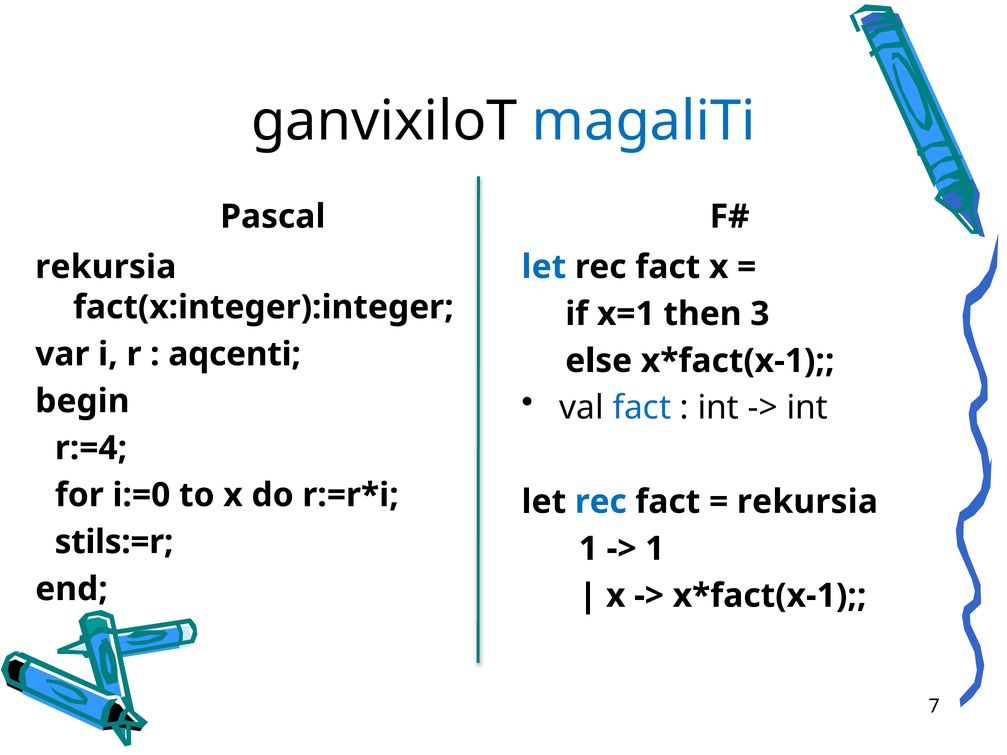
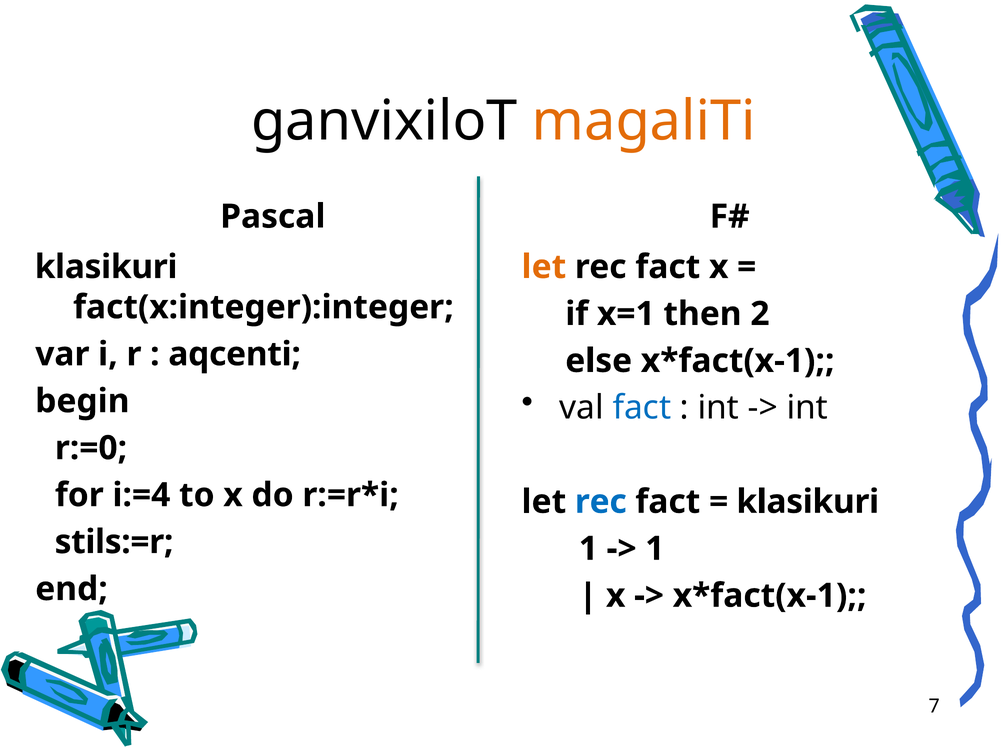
magaliTi colour: blue -> orange
rekursia at (106, 267): rekursia -> klasikuri
let at (544, 267) colour: blue -> orange
3: 3 -> 2
r:=4: r:=4 -> r:=0
i:=0: i:=0 -> i:=4
rekursia at (807, 502): rekursia -> klasikuri
